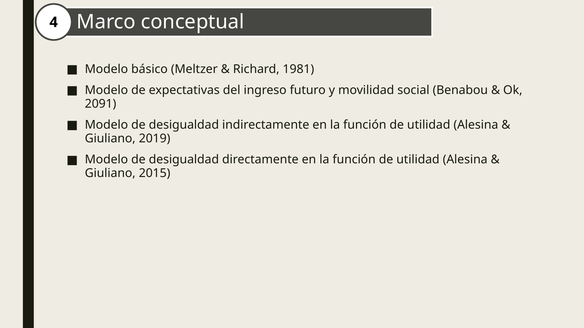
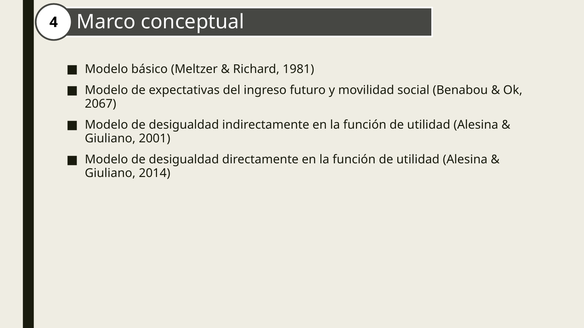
2091: 2091 -> 2067
2019: 2019 -> 2001
2015: 2015 -> 2014
